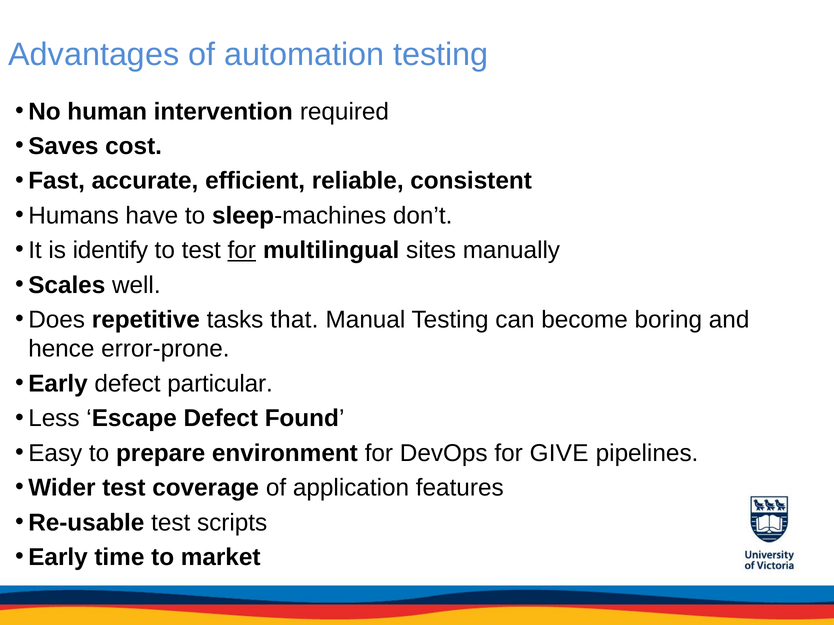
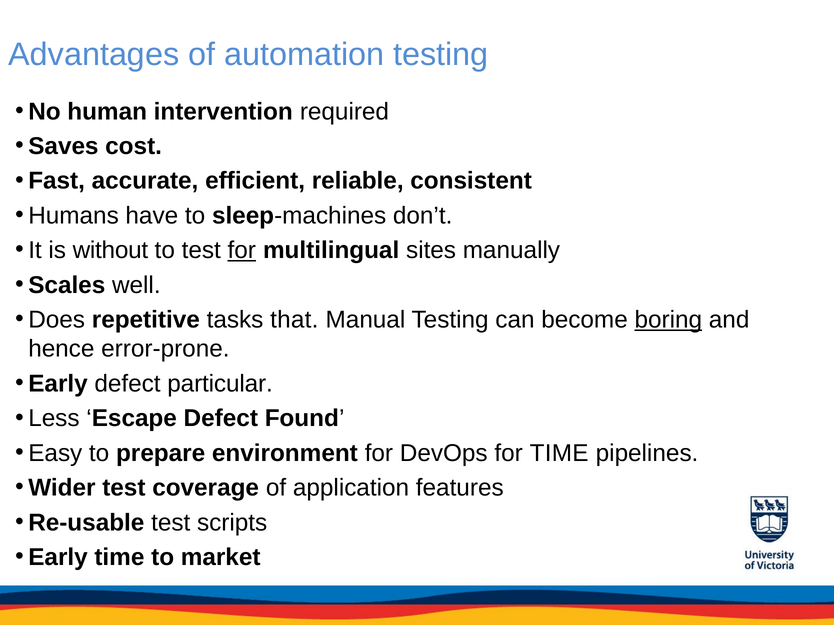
identify: identify -> without
boring underline: none -> present
for GIVE: GIVE -> TIME
